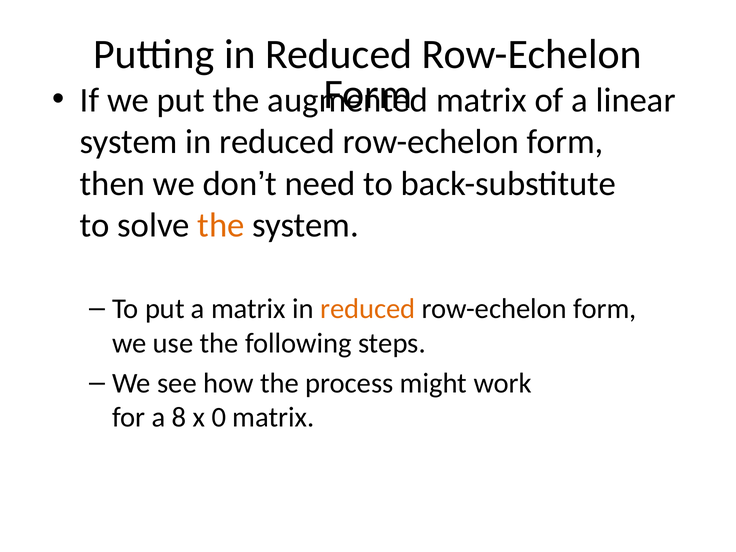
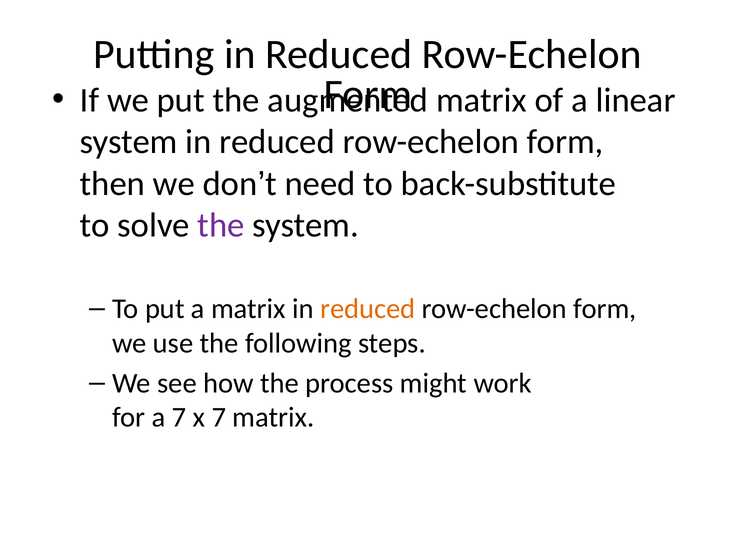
the at (221, 225) colour: orange -> purple
a 8: 8 -> 7
x 0: 0 -> 7
